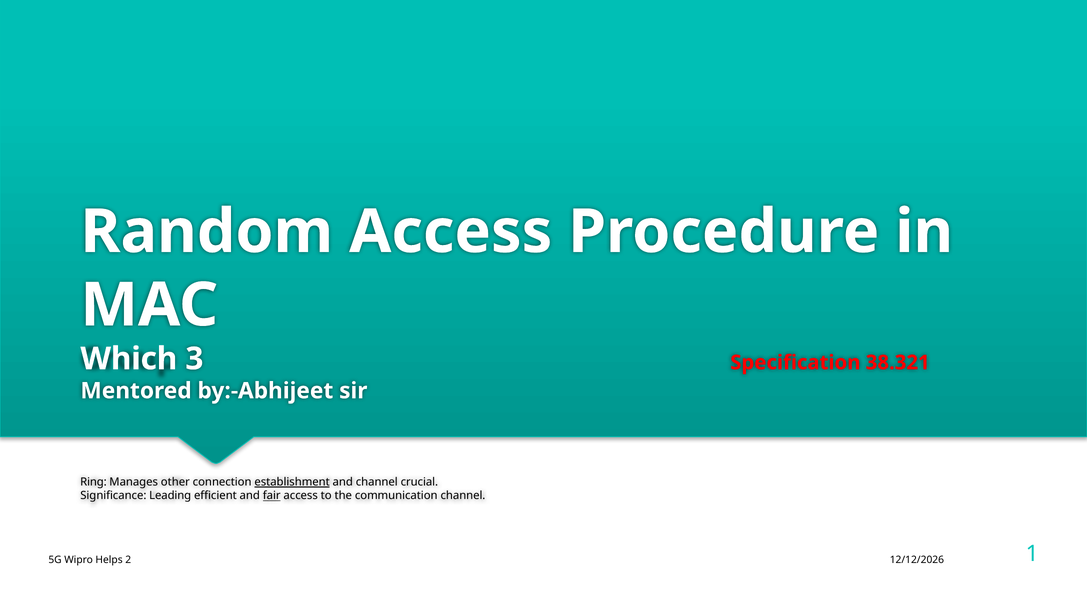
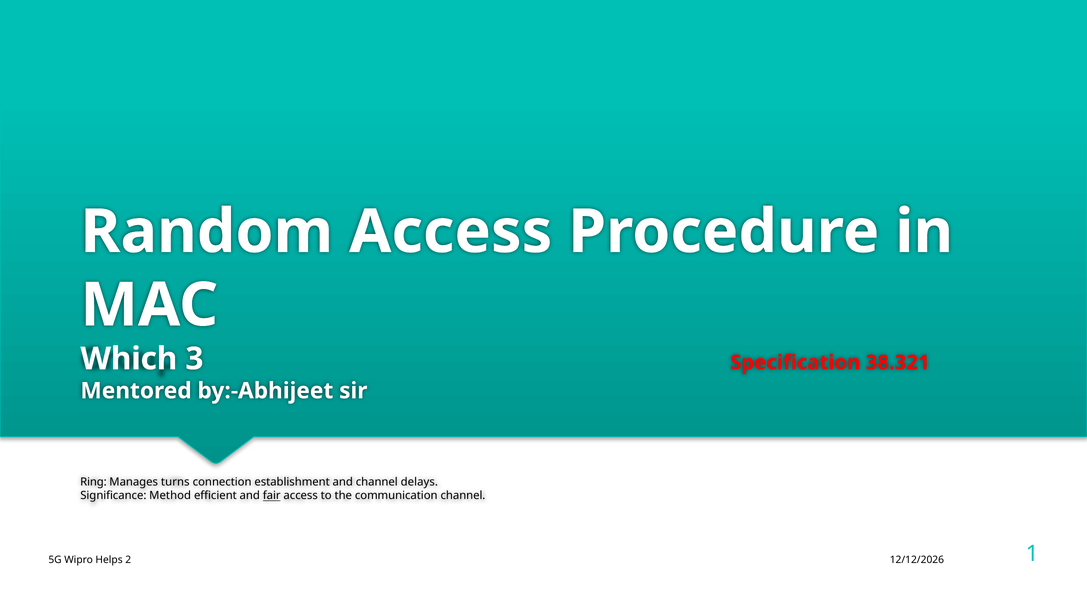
other: other -> turns
establishment underline: present -> none
crucial: crucial -> delays
Leading: Leading -> Method
